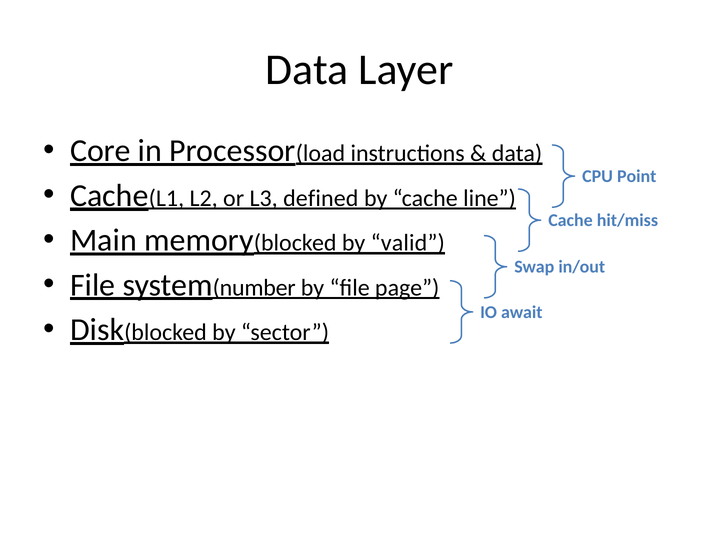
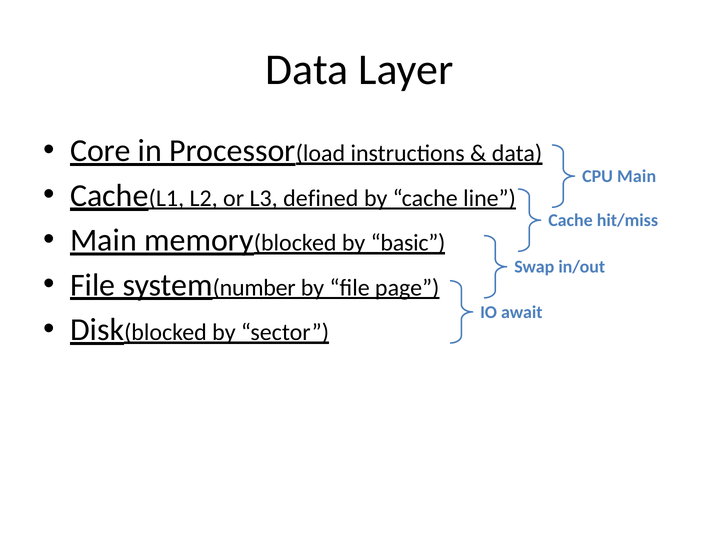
CPU Point: Point -> Main
valid: valid -> basic
